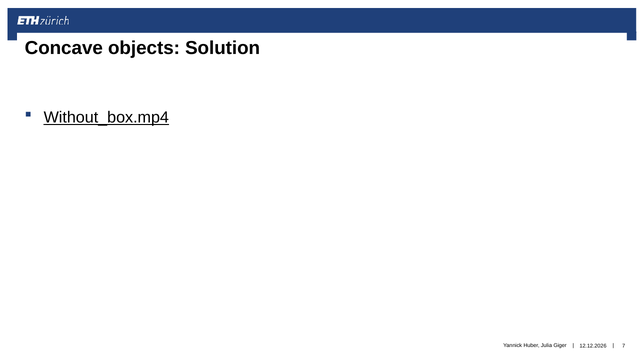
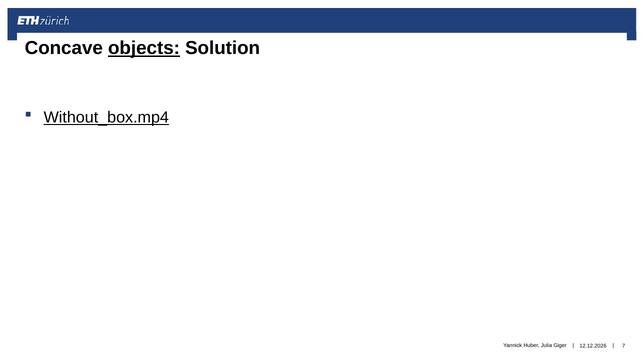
objects underline: none -> present
